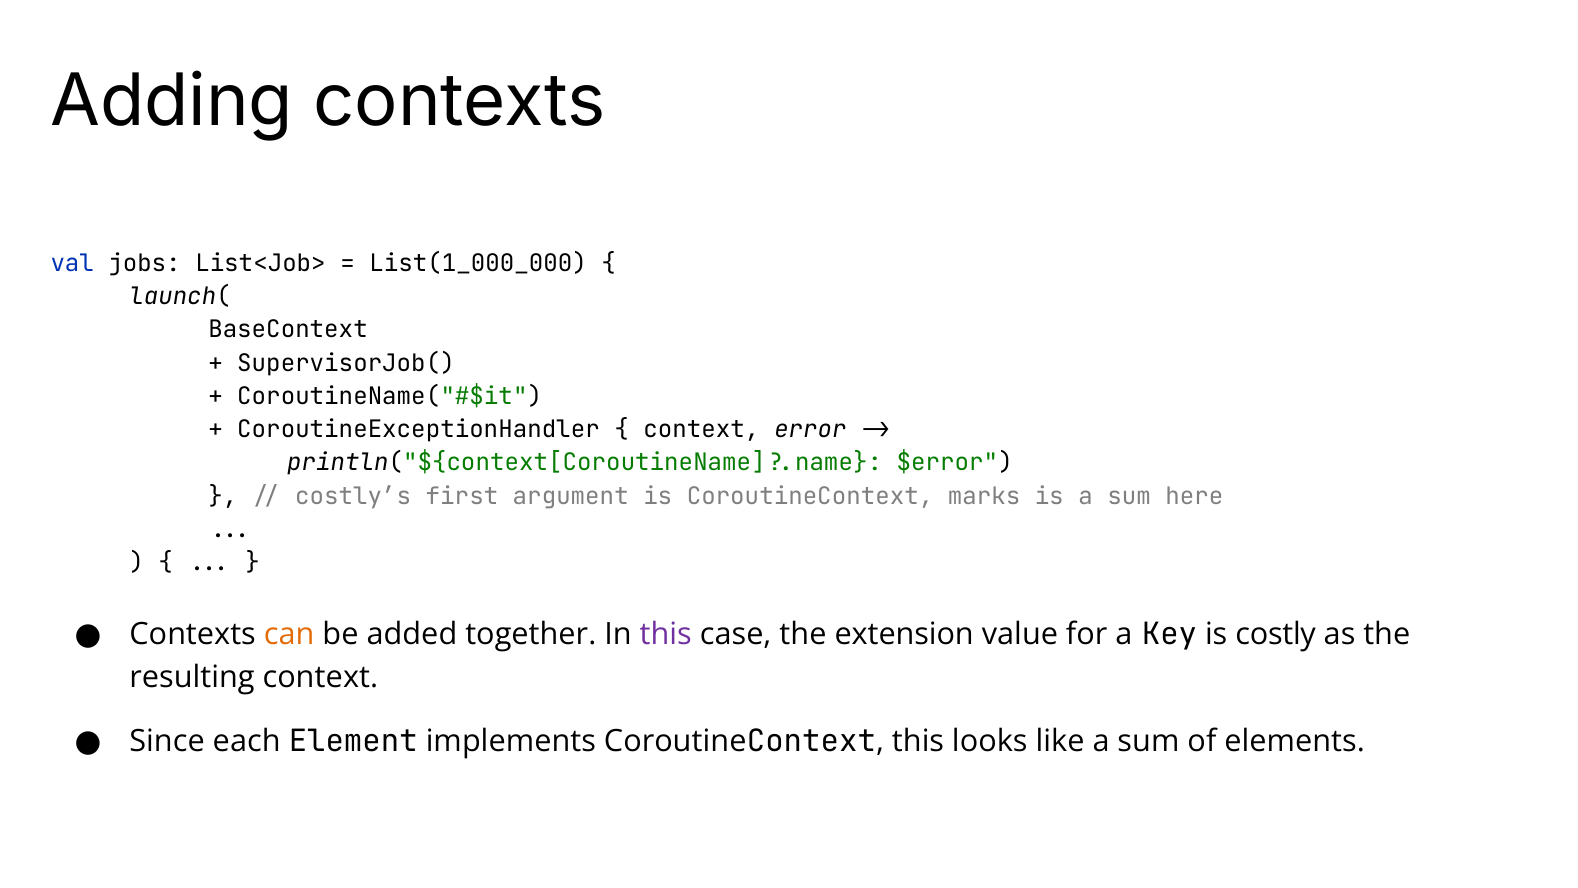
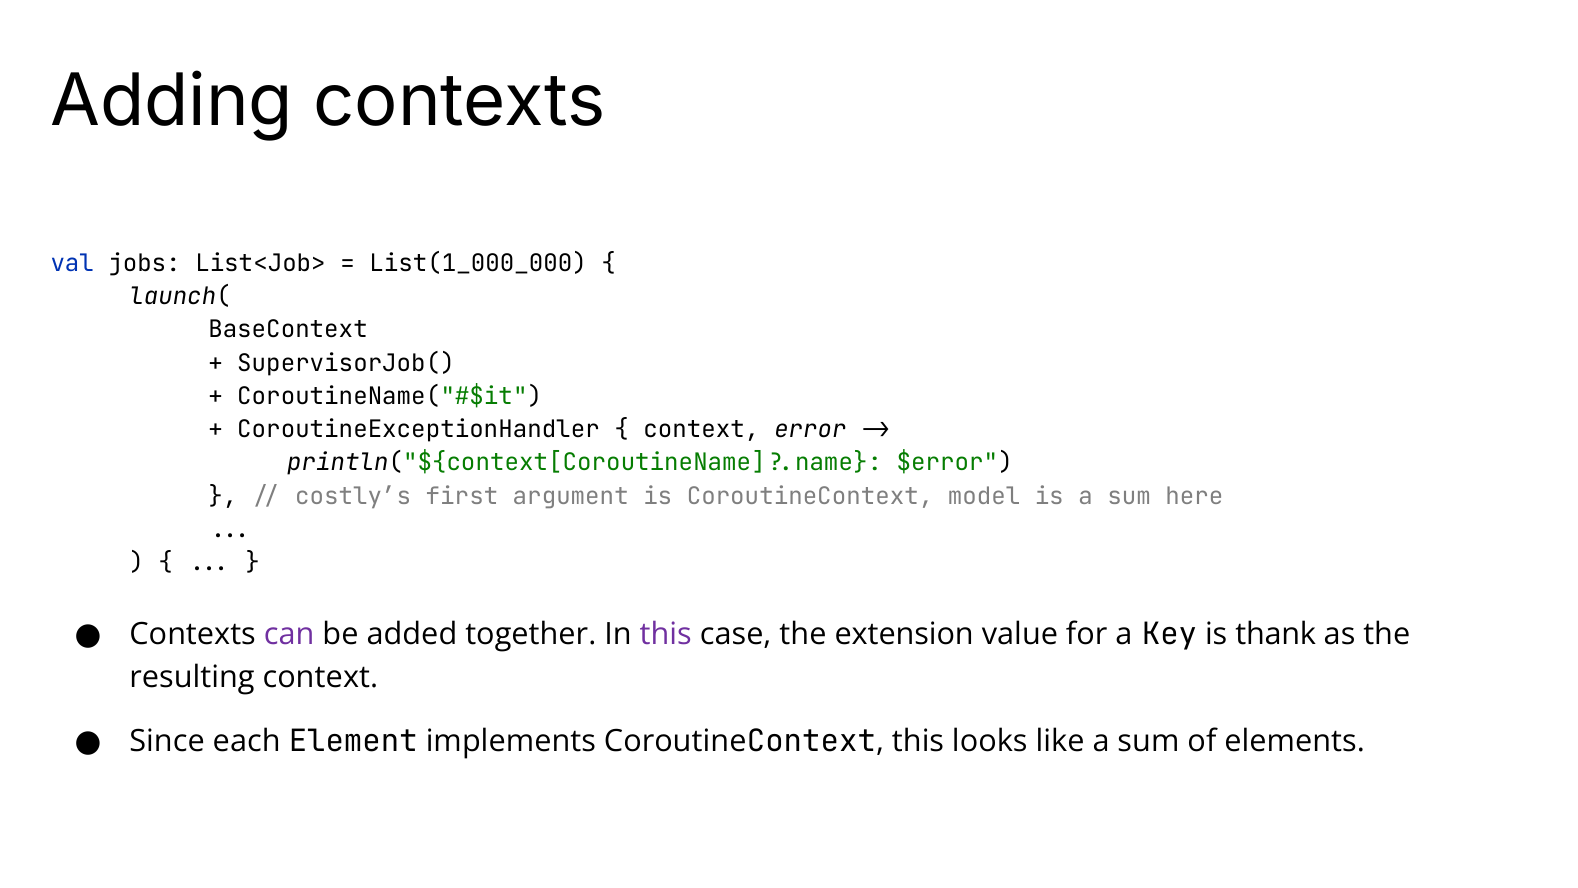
marks: marks -> model
can colour: orange -> purple
costly: costly -> thank
